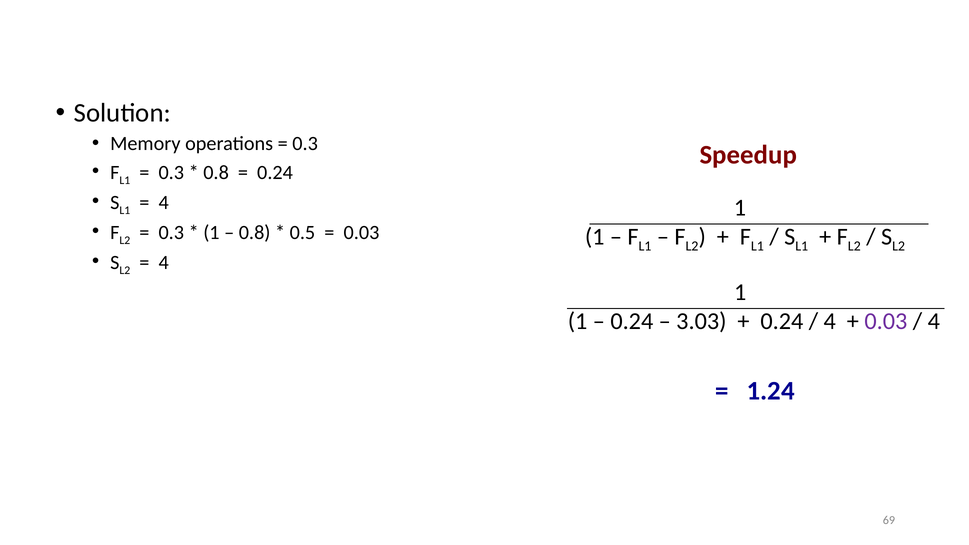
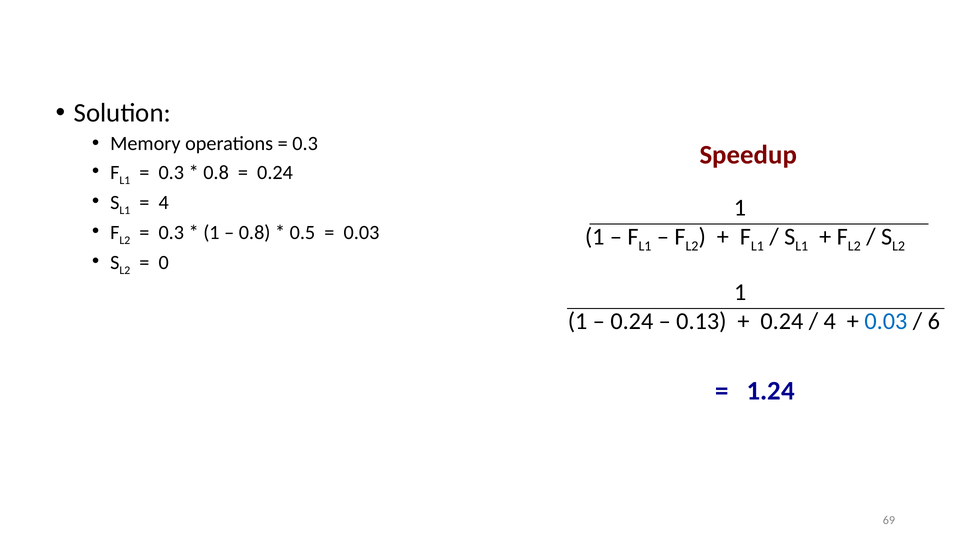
4 at (164, 262): 4 -> 0
3.03: 3.03 -> 0.13
0.03 at (886, 321) colour: purple -> blue
4 at (934, 321): 4 -> 6
